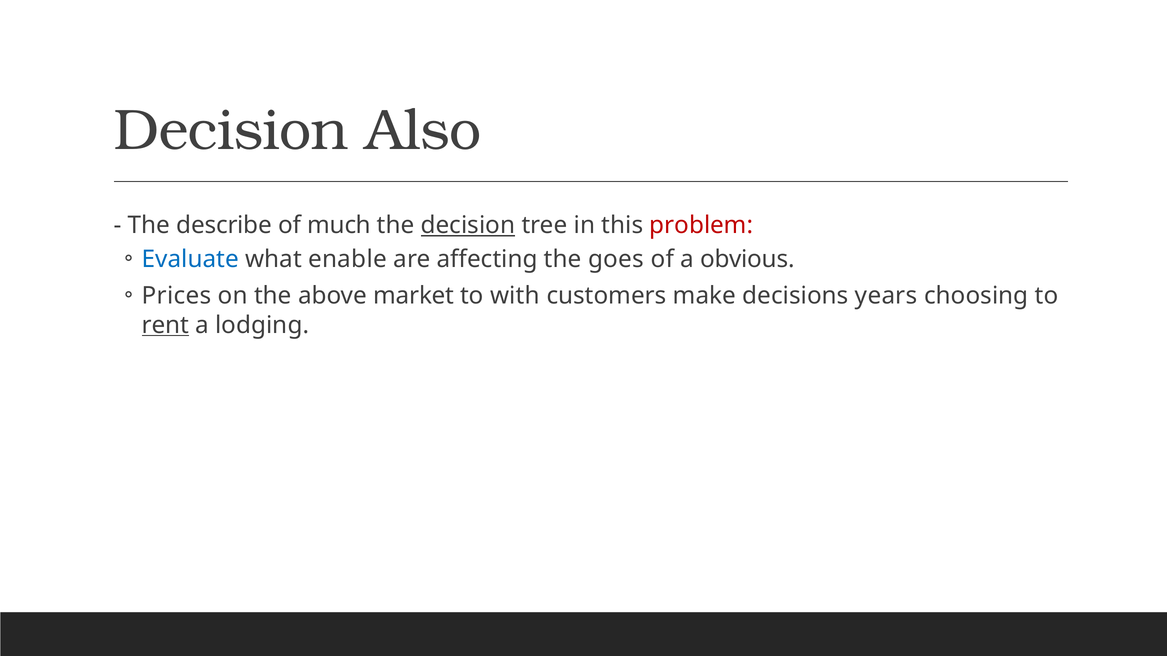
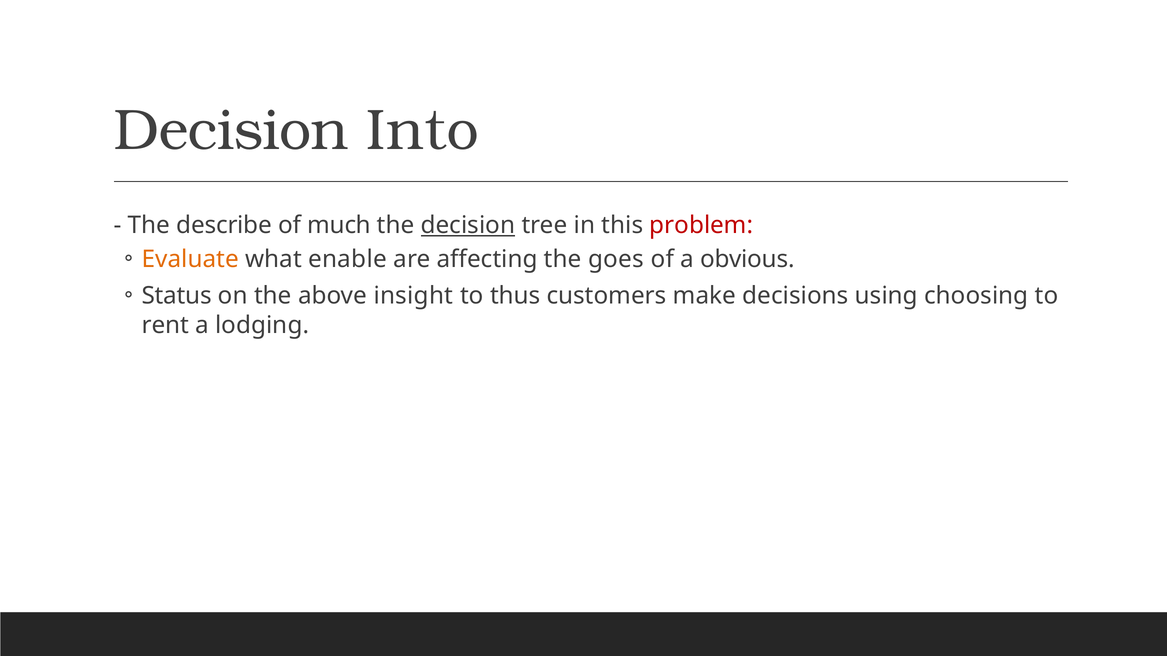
Also: Also -> Into
Evaluate colour: blue -> orange
Prices: Prices -> Status
market: market -> insight
with: with -> thus
years: years -> using
rent underline: present -> none
